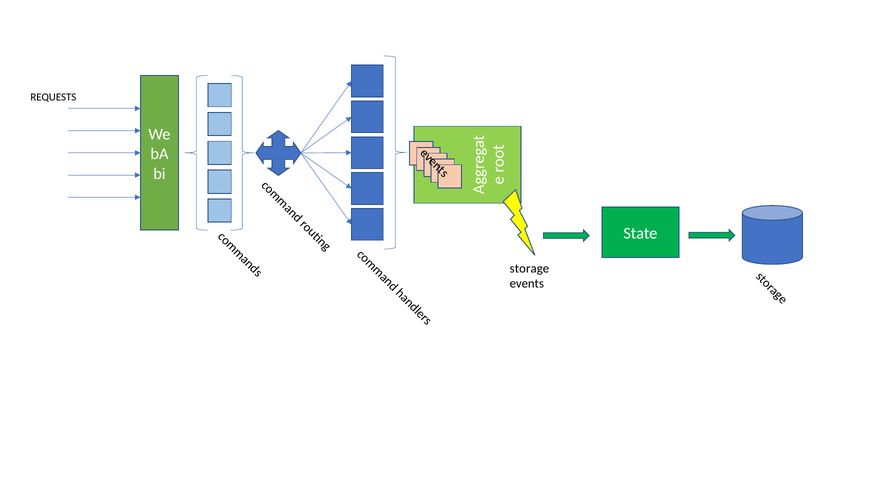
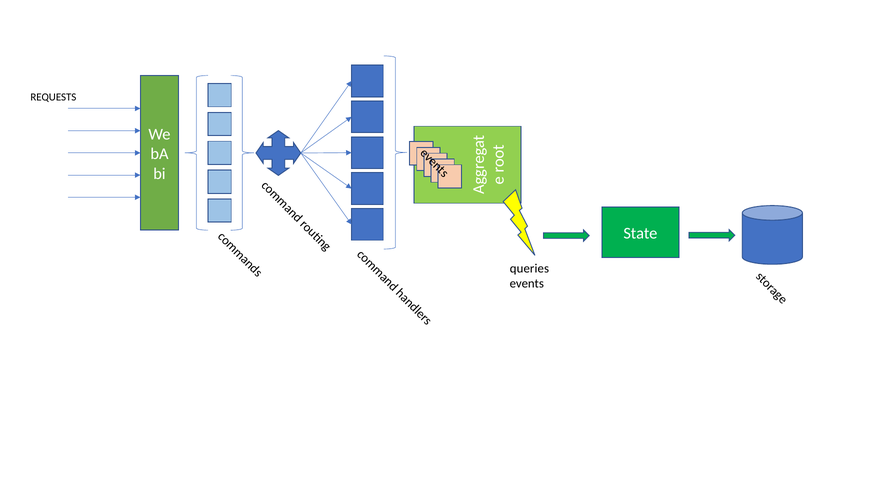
storage: storage -> queries
